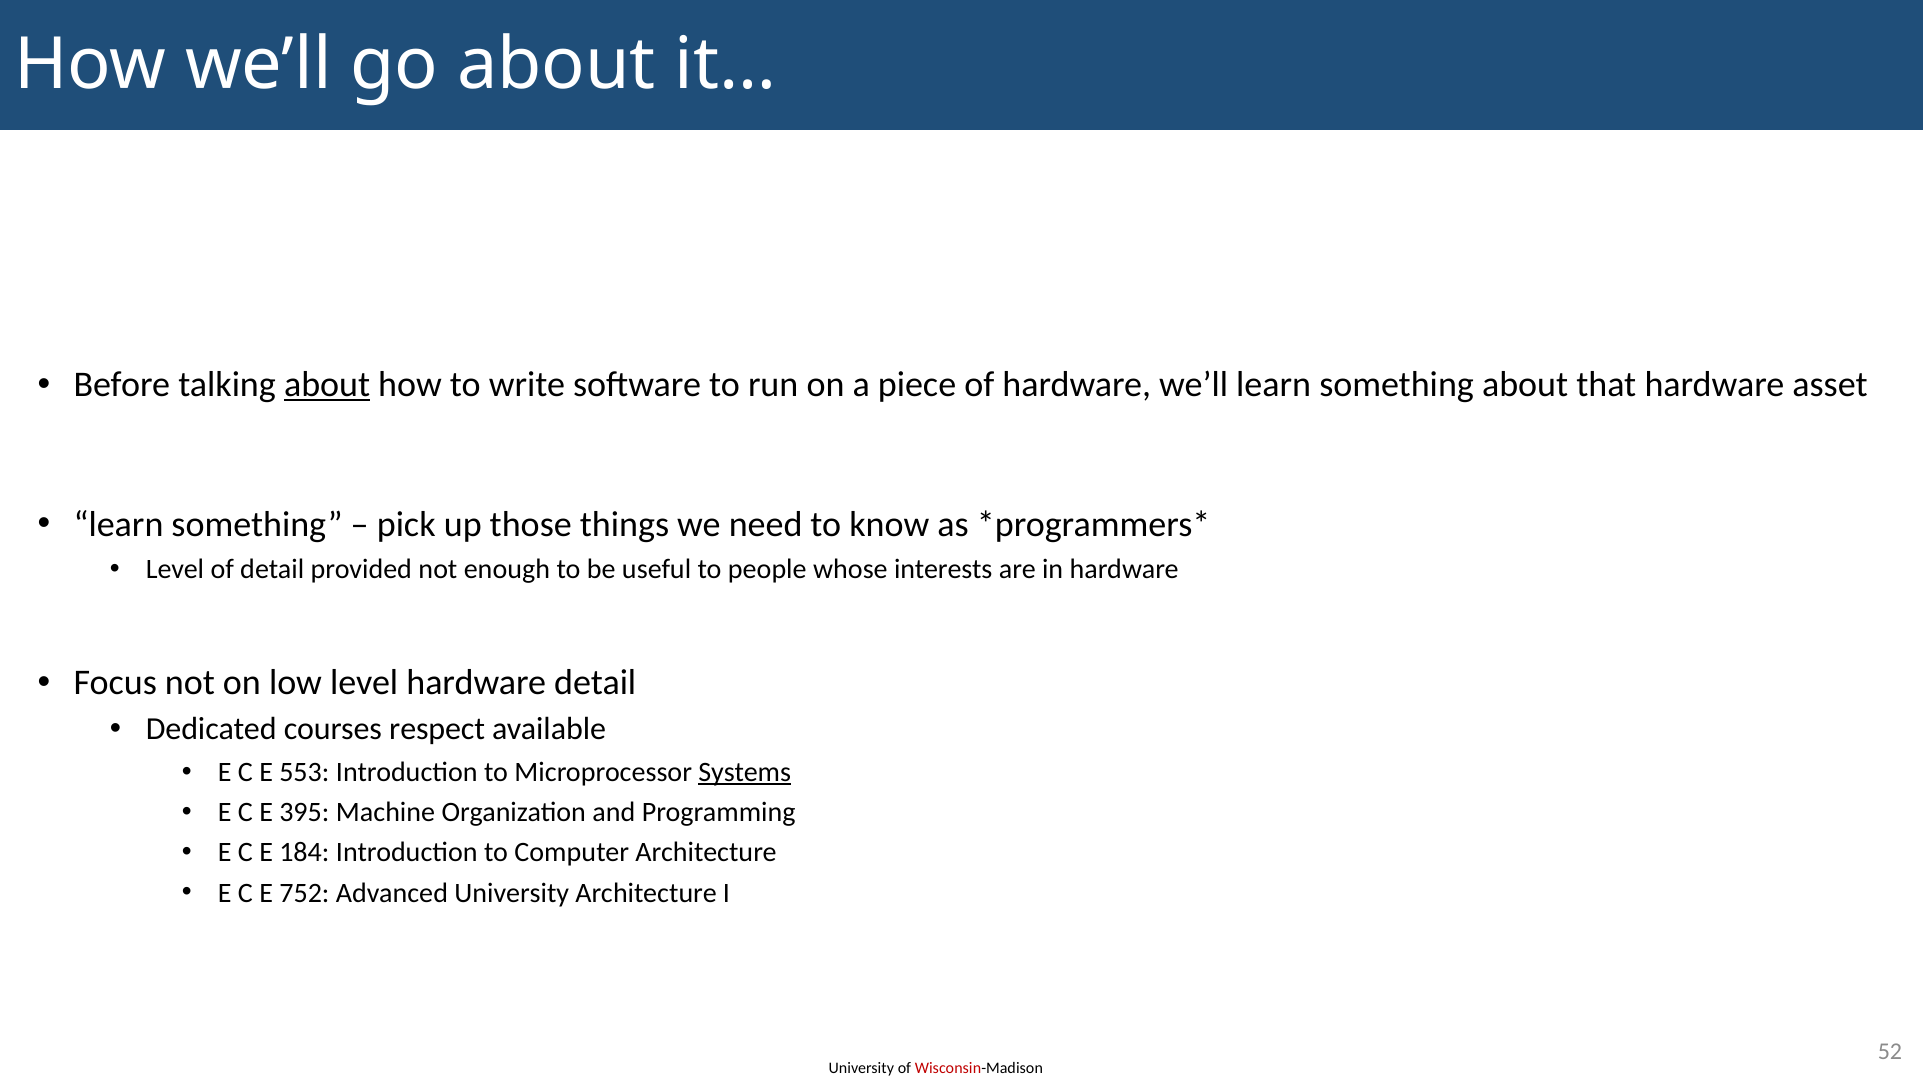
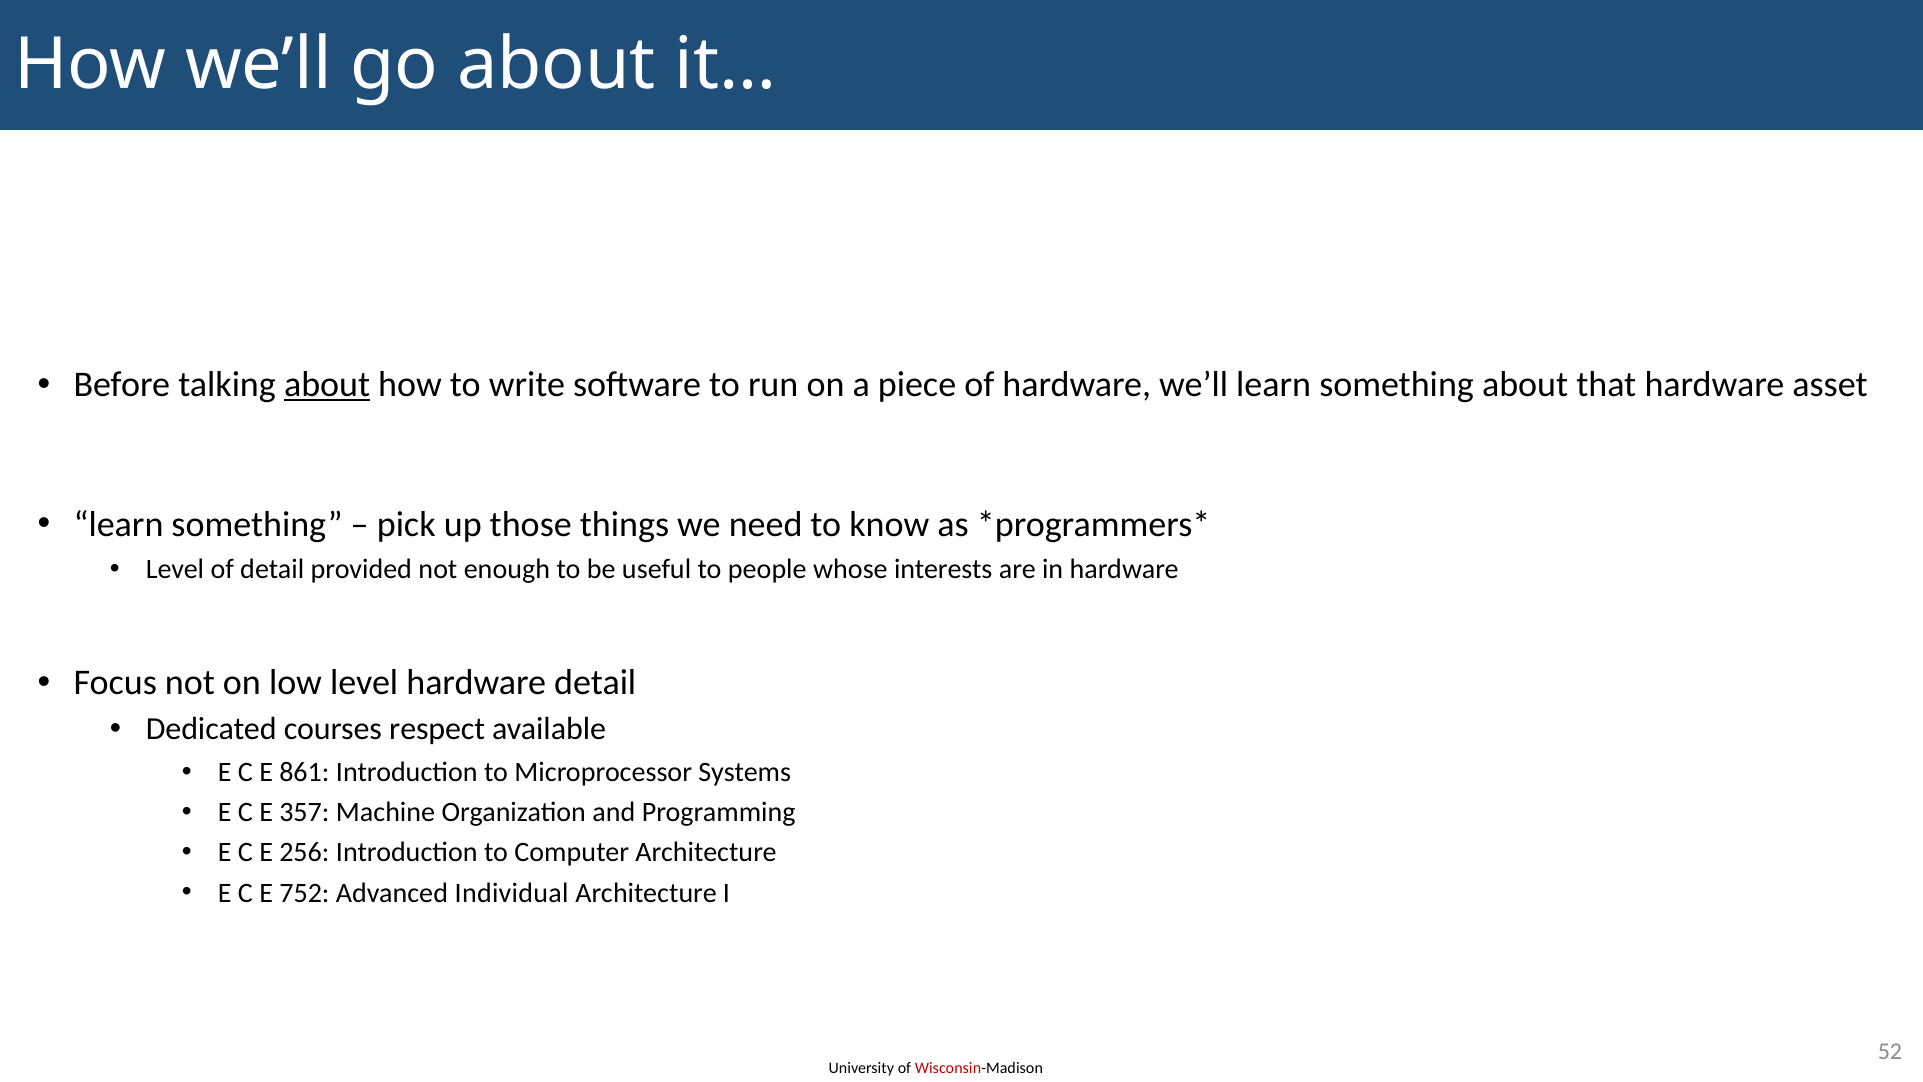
553: 553 -> 861
Systems underline: present -> none
395: 395 -> 357
184: 184 -> 256
Advanced University: University -> Individual
